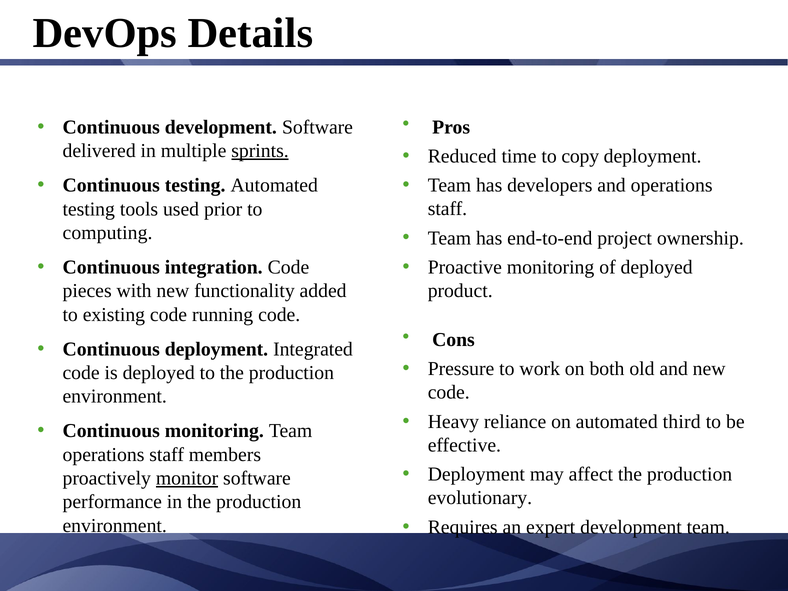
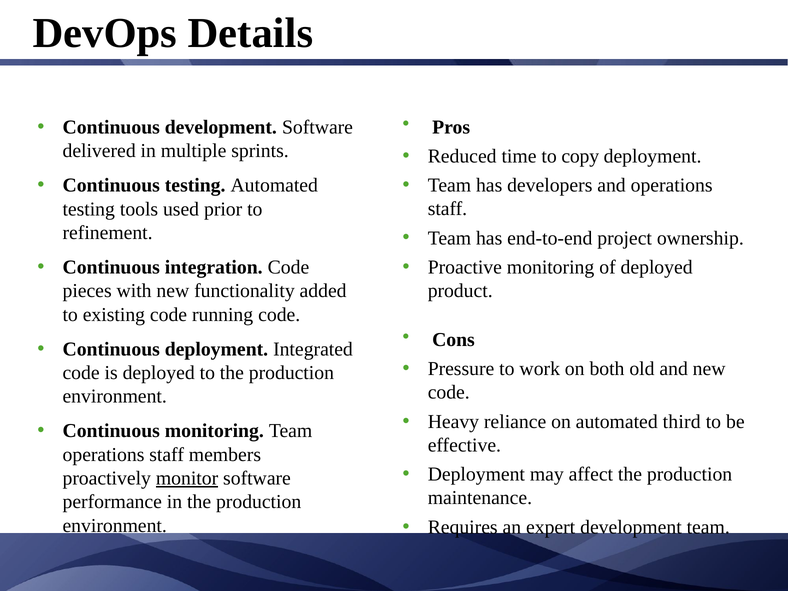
sprints underline: present -> none
computing: computing -> refinement
evolutionary: evolutionary -> maintenance
